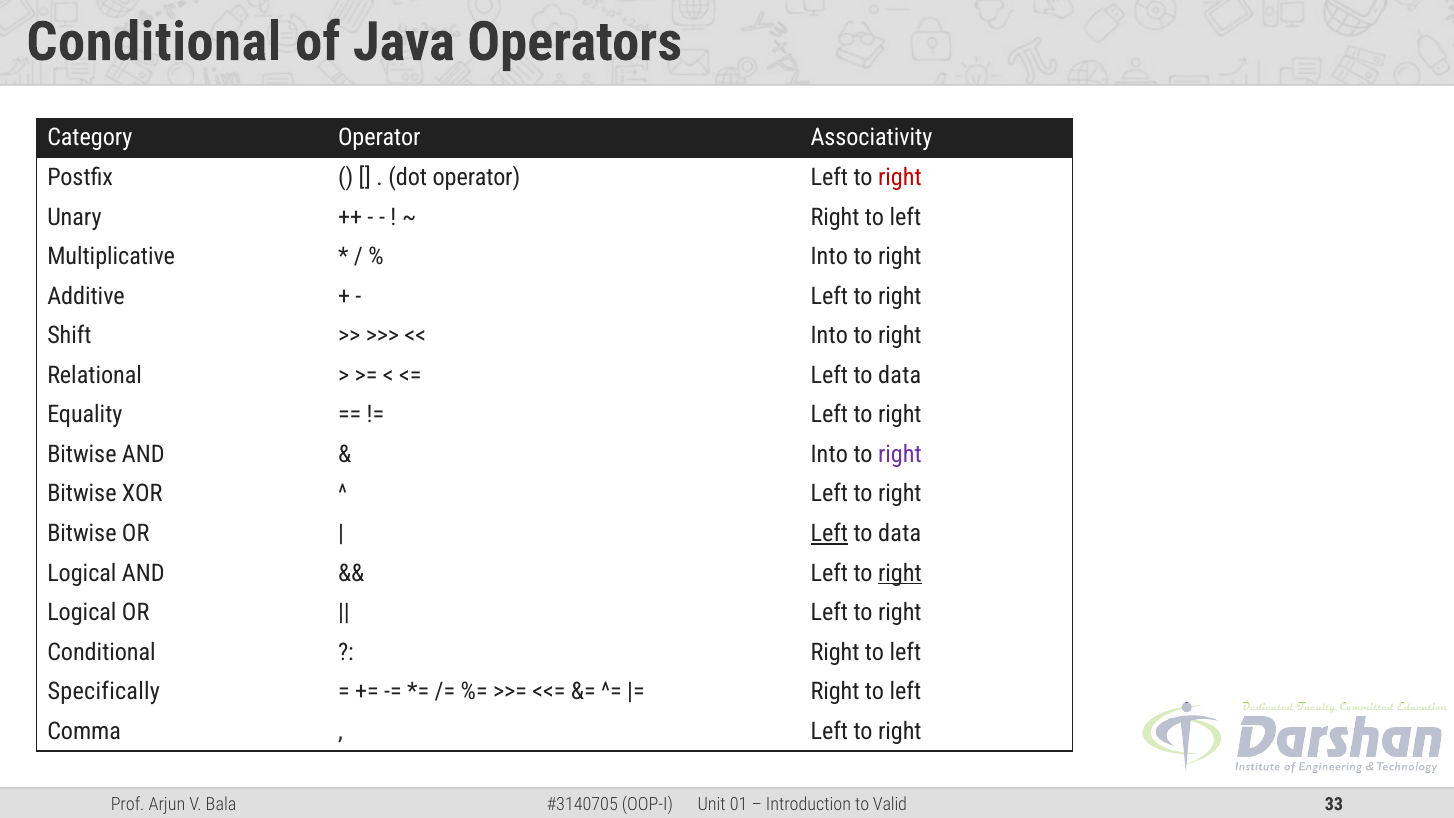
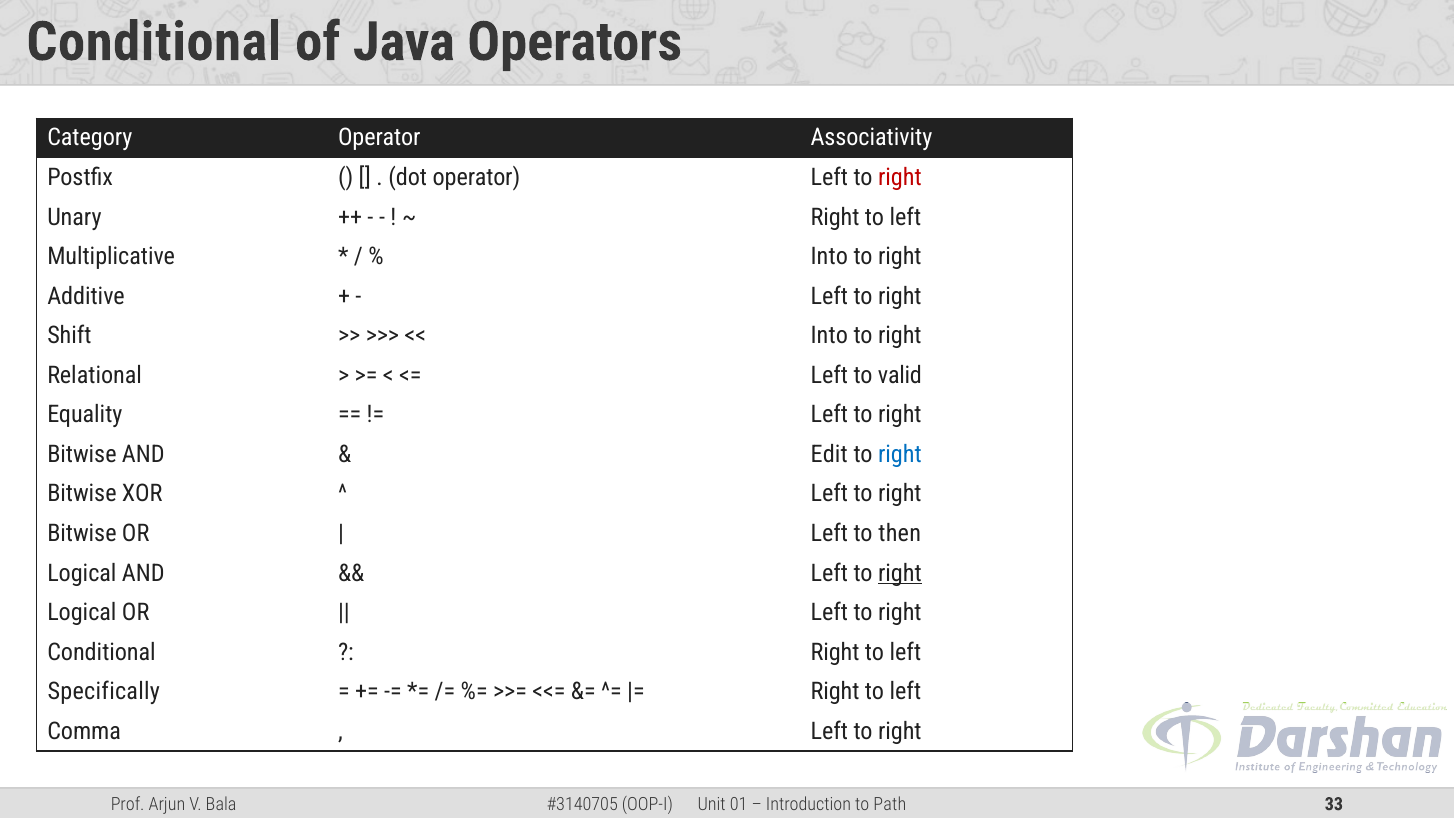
data at (900, 375): data -> valid
Into at (829, 454): Into -> Edit
right at (900, 454) colour: purple -> blue
Left at (829, 533) underline: present -> none
data at (900, 533): data -> then
Valid: Valid -> Path
